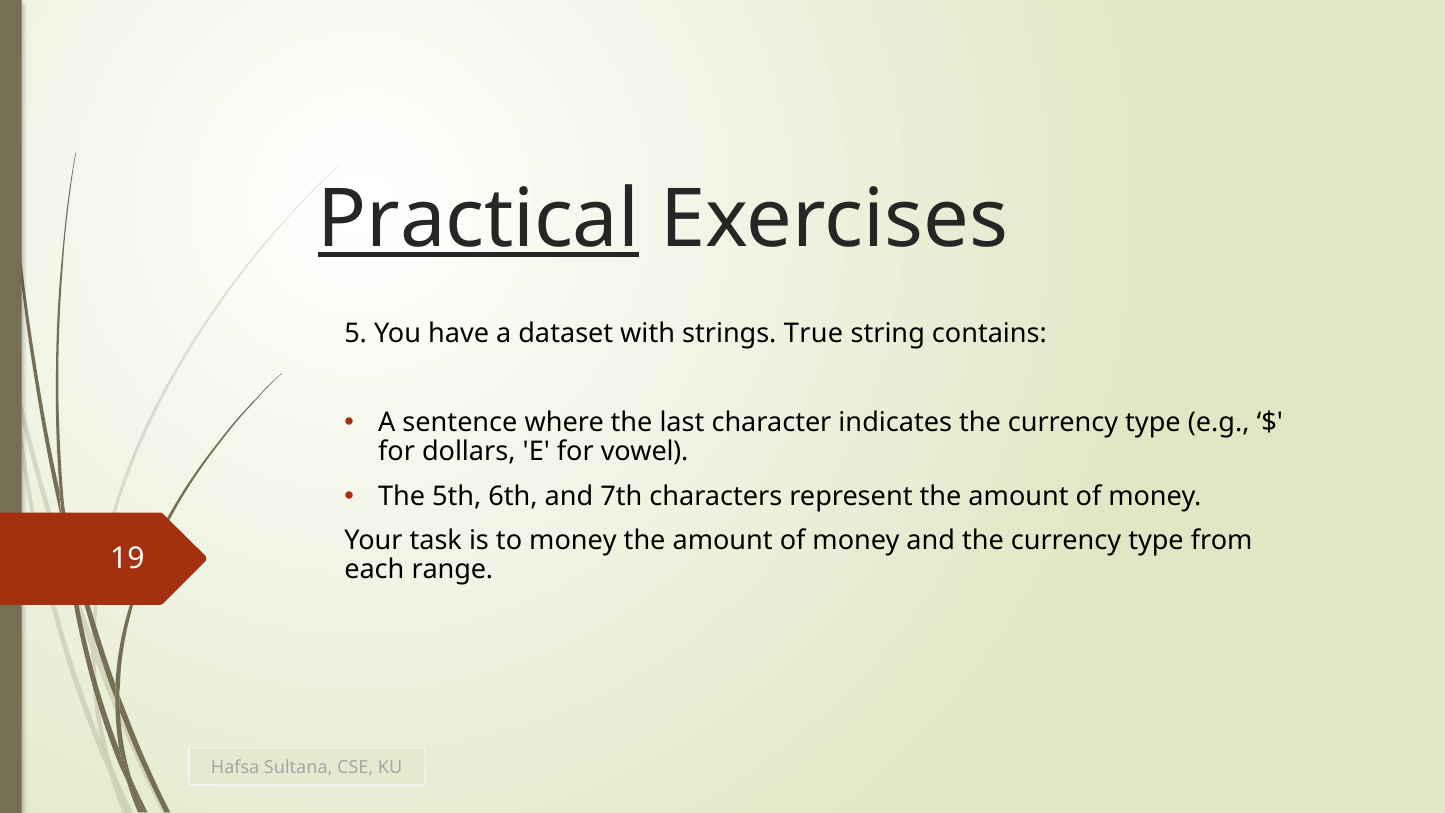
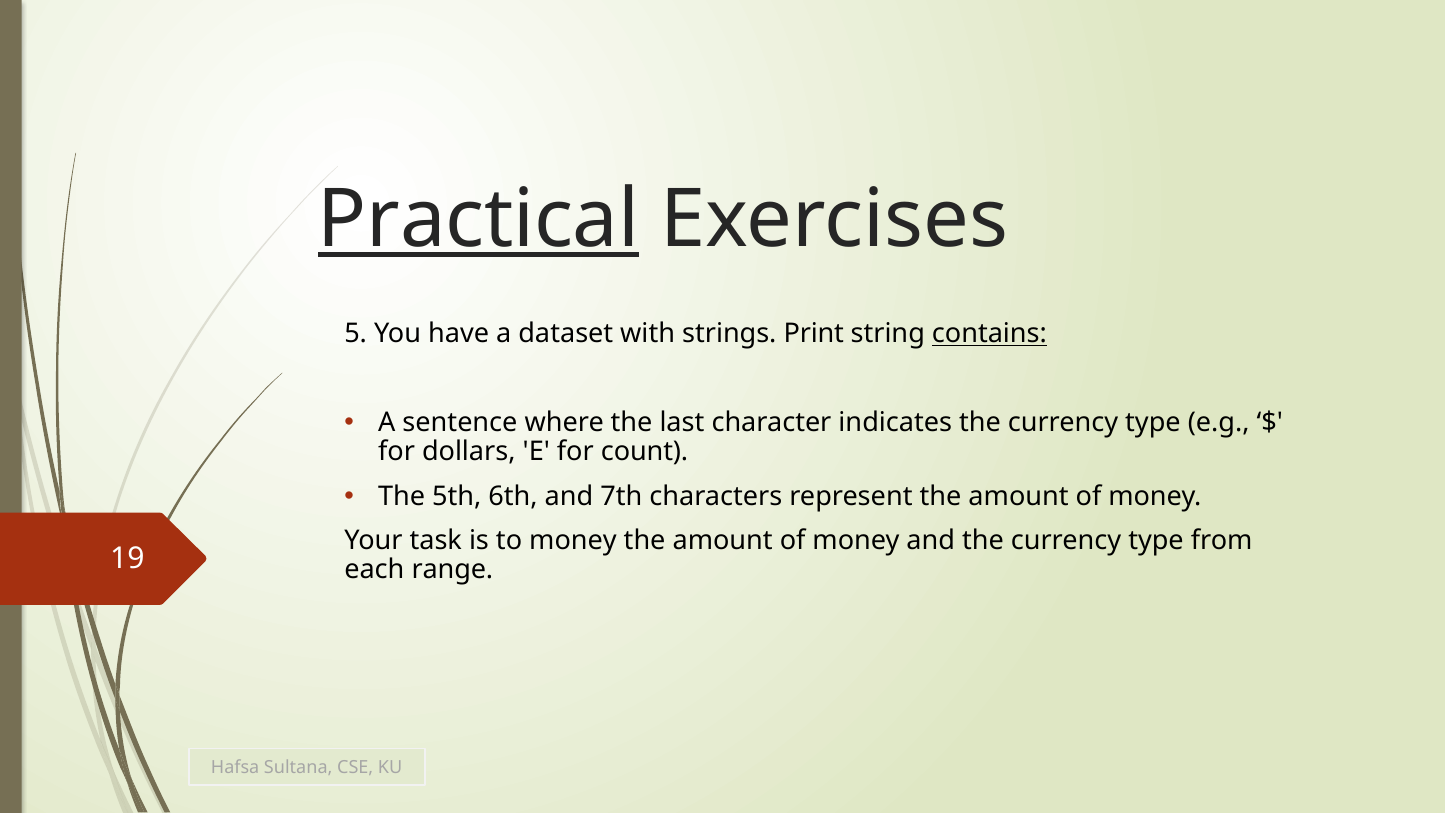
True: True -> Print
contains underline: none -> present
vowel: vowel -> count
